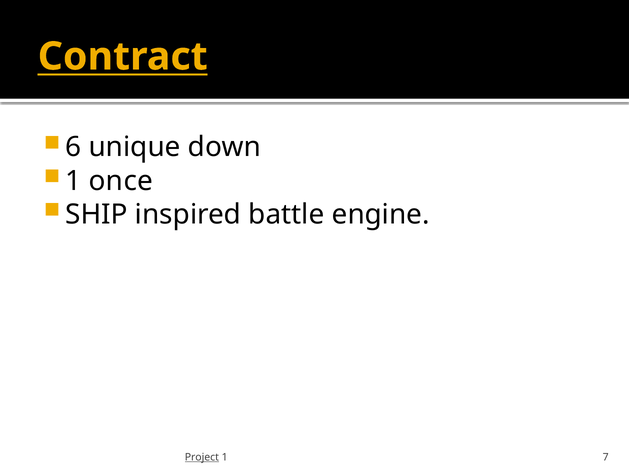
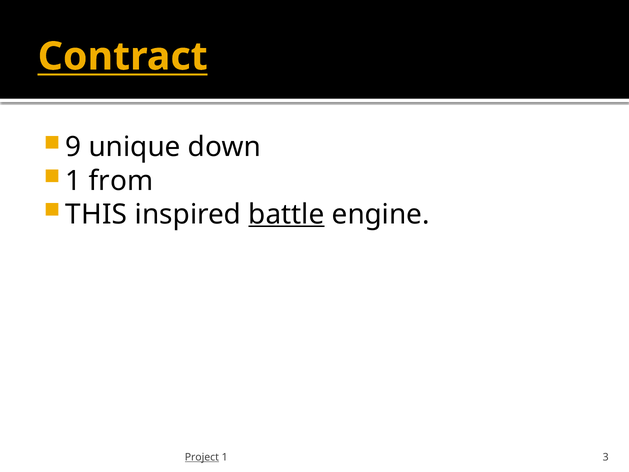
6: 6 -> 9
once: once -> from
SHIP: SHIP -> THIS
battle underline: none -> present
7: 7 -> 3
